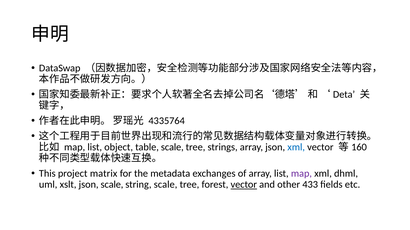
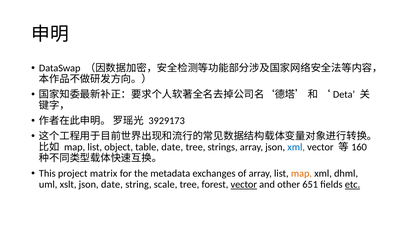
4335764: 4335764 -> 3929173
table scale: scale -> date
map at (301, 174) colour: purple -> orange
json scale: scale -> date
433: 433 -> 651
etc underline: none -> present
